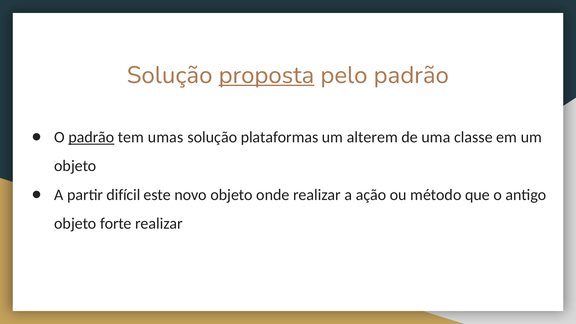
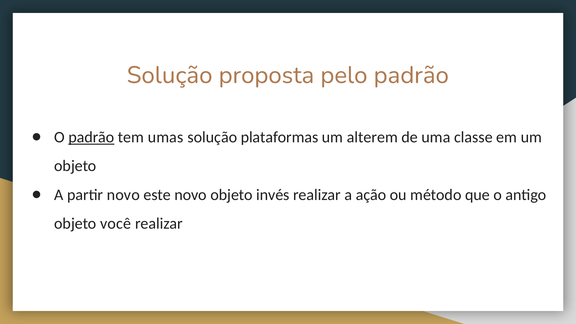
proposta underline: present -> none
partir difícil: difícil -> novo
onde: onde -> invés
forte: forte -> você
